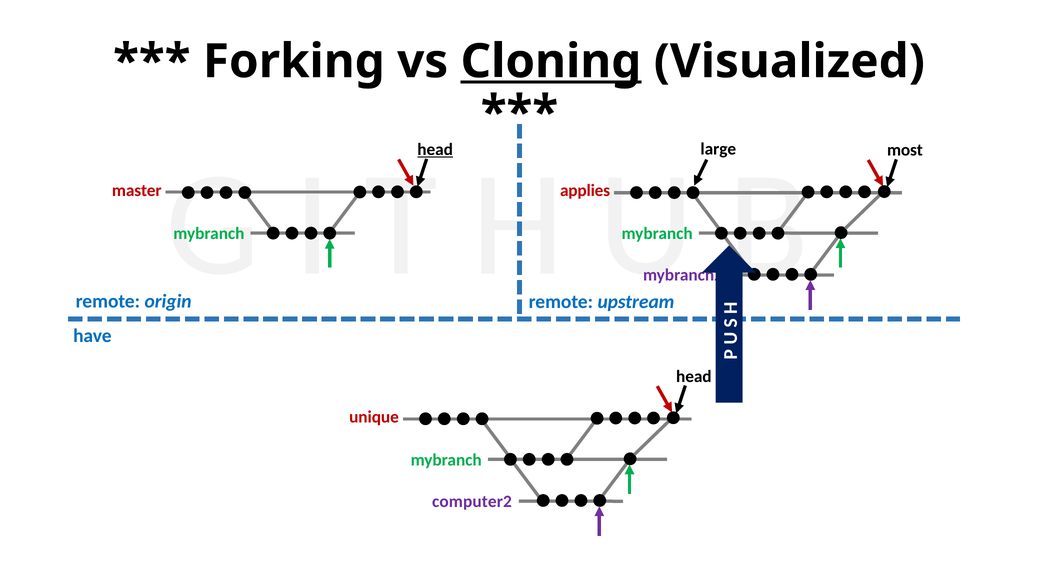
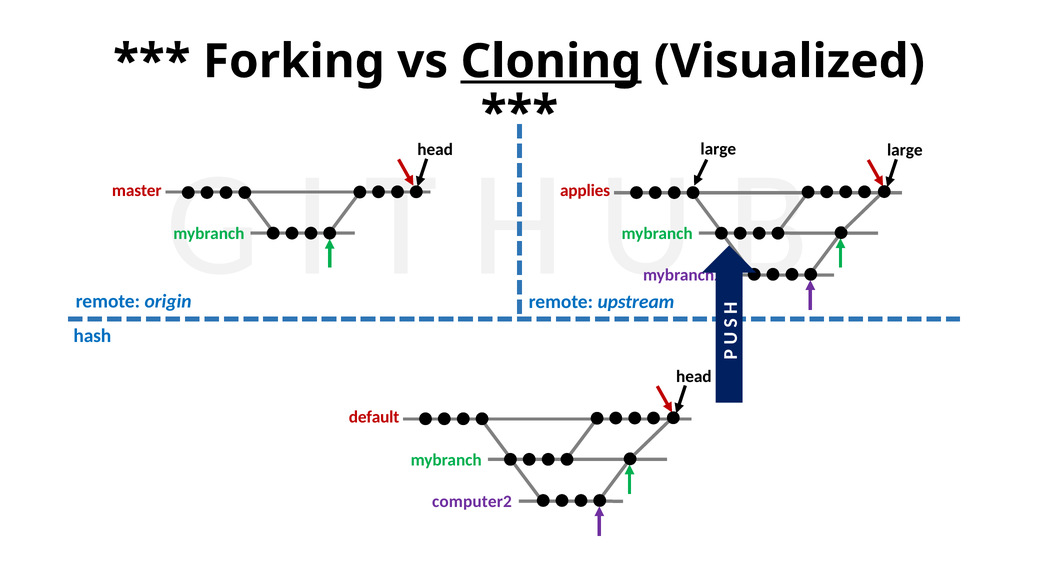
head at (435, 150) underline: present -> none
most at (905, 150): most -> large
have: have -> hash
unique: unique -> default
